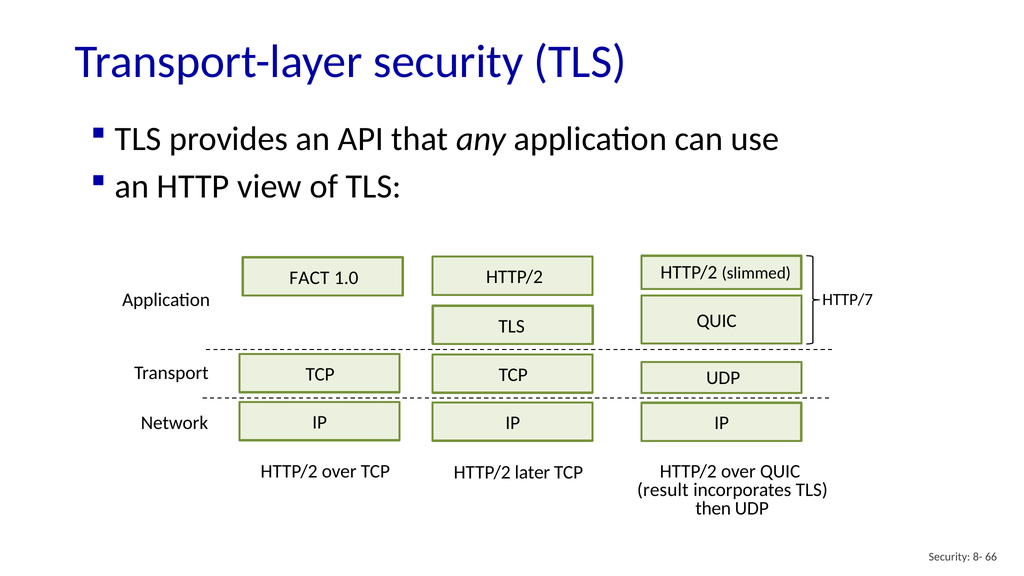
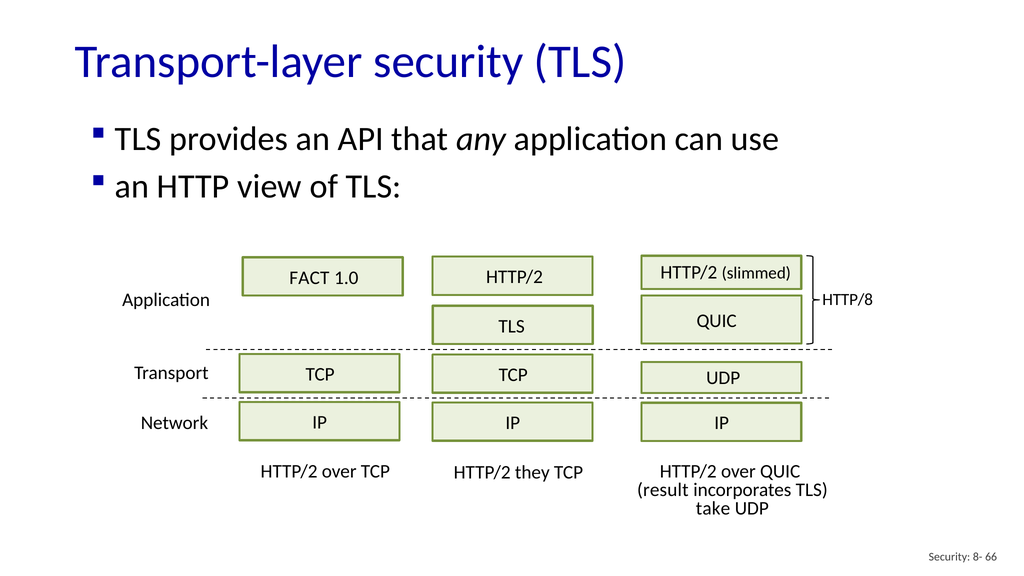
HTTP/7: HTTP/7 -> HTTP/8
later: later -> they
then: then -> take
